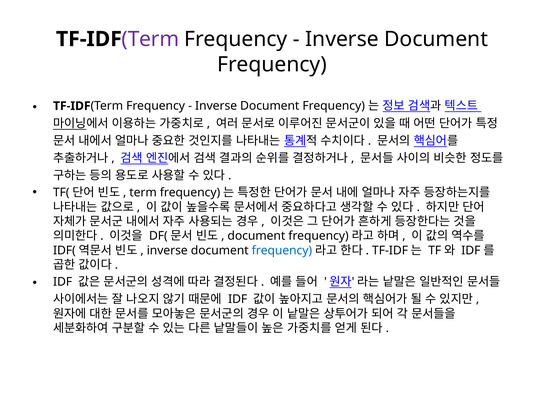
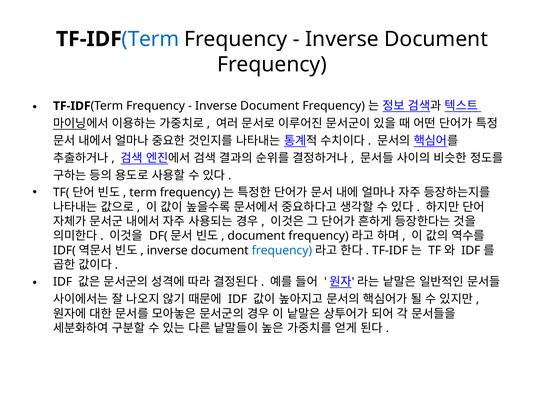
Term at (150, 39) colour: purple -> blue
